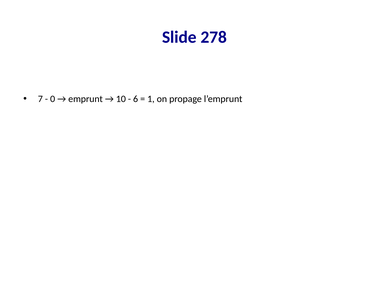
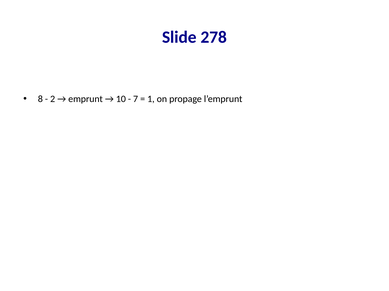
7: 7 -> 8
0: 0 -> 2
6: 6 -> 7
